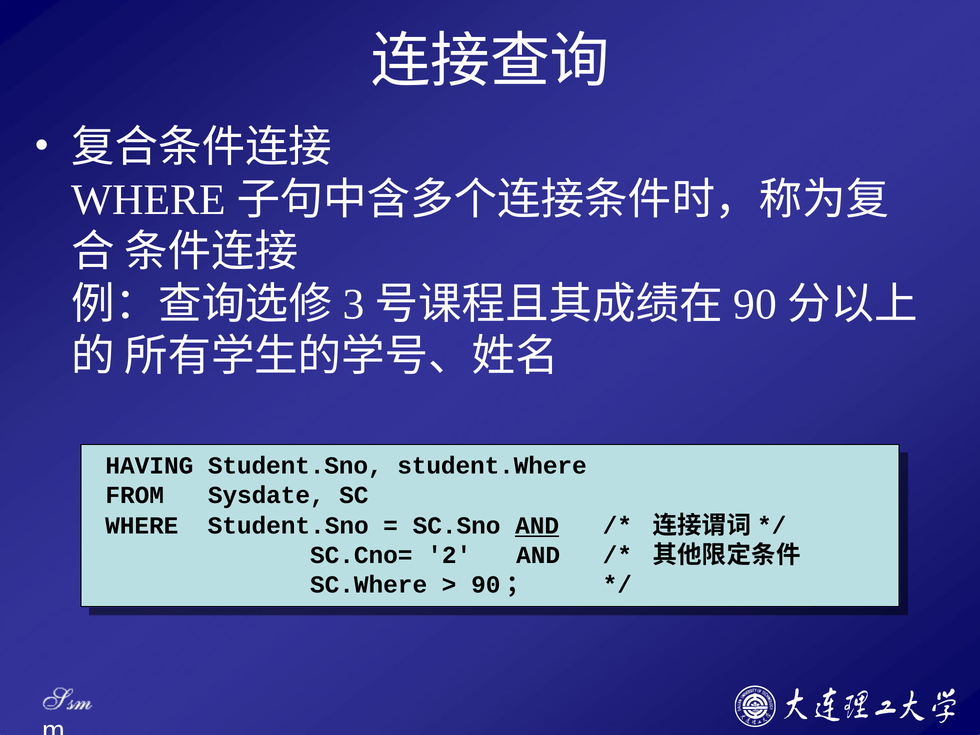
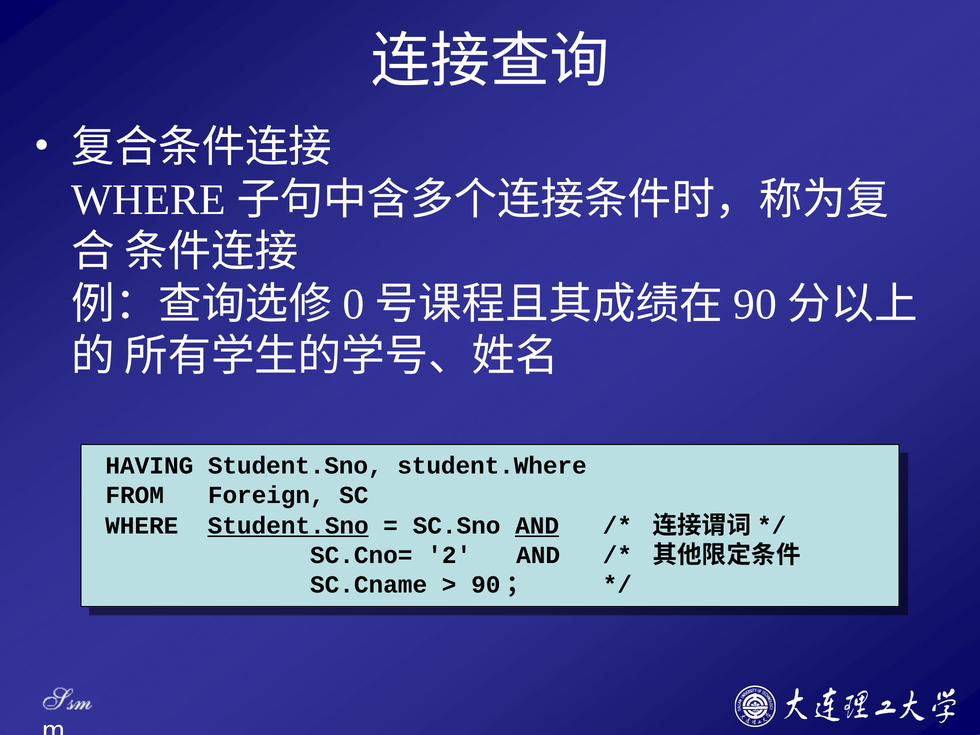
3: 3 -> 0
Sysdate: Sysdate -> Foreign
Student.Sno at (288, 526) underline: none -> present
SC.Where: SC.Where -> SC.Cname
